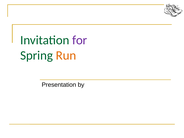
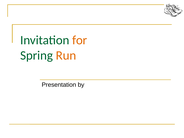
for colour: purple -> orange
